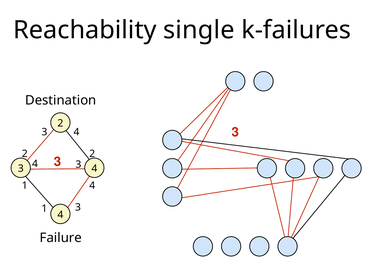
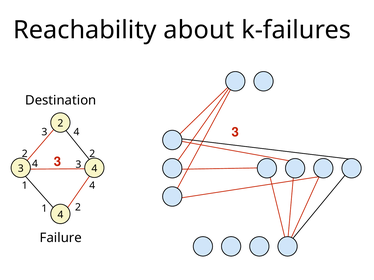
single: single -> about
1 3: 3 -> 2
